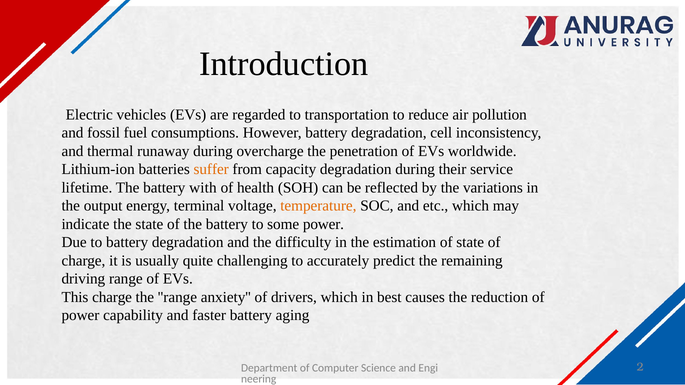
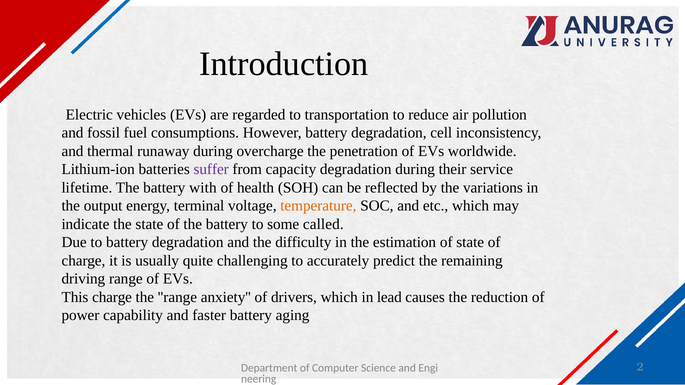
suffer colour: orange -> purple
some power: power -> called
best: best -> lead
